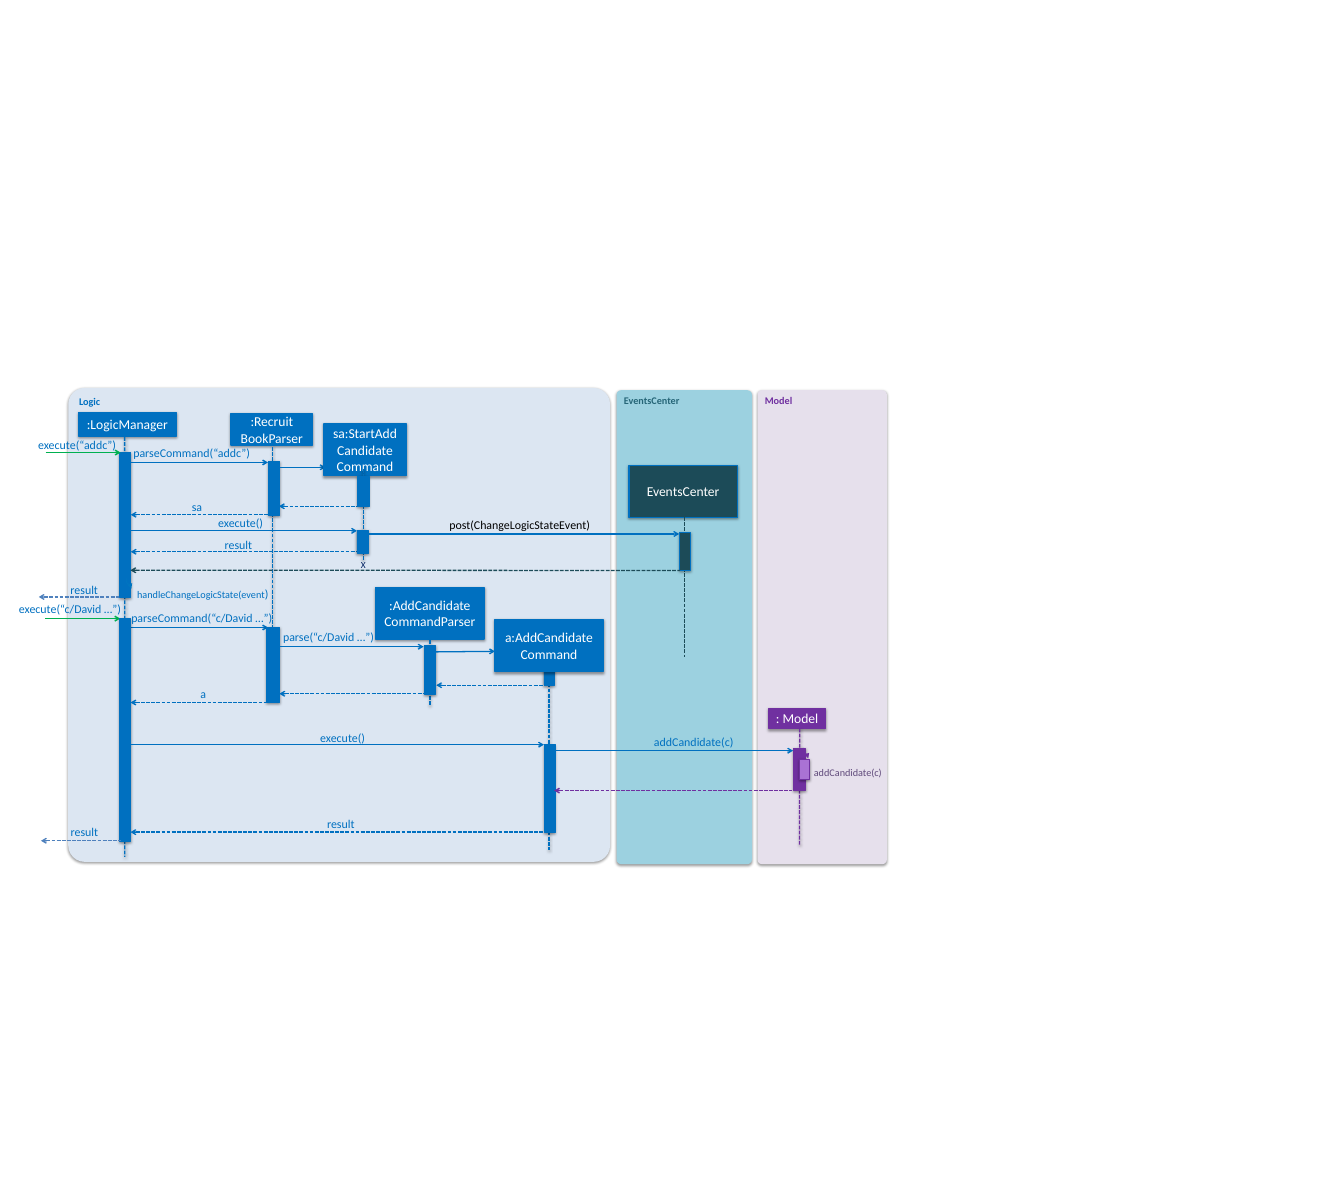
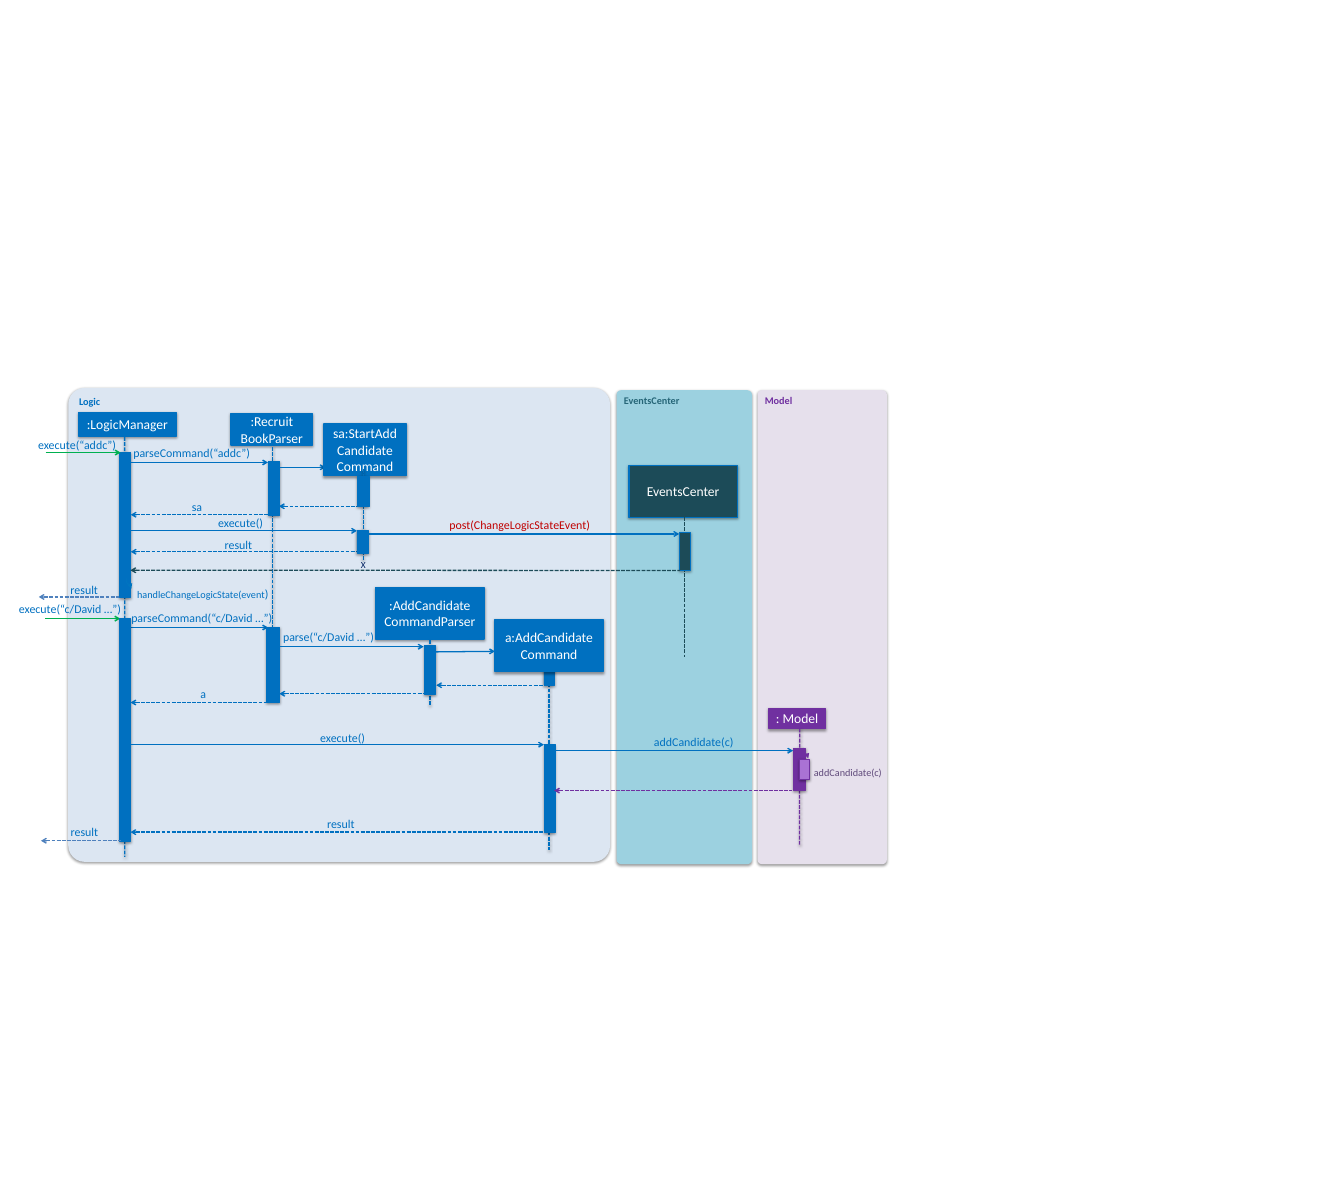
post(ChangeLogicStateEvent colour: black -> red
